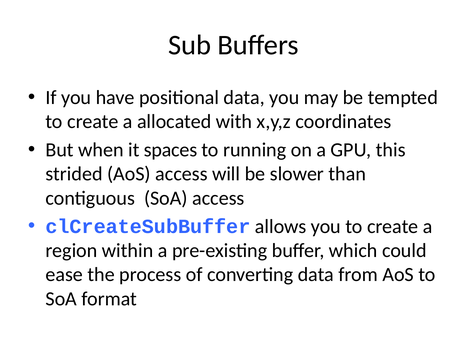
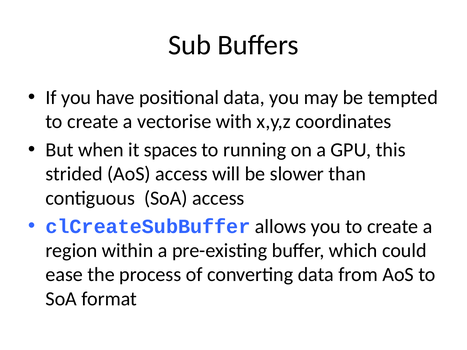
allocated: allocated -> vectorise
